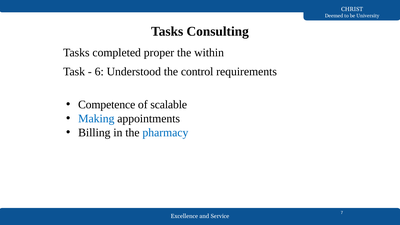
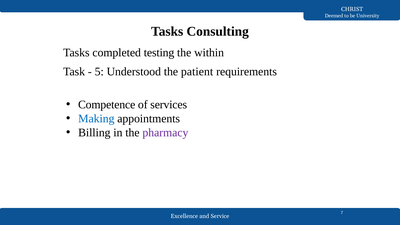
proper: proper -> testing
6: 6 -> 5
control: control -> patient
scalable: scalable -> services
pharmacy colour: blue -> purple
